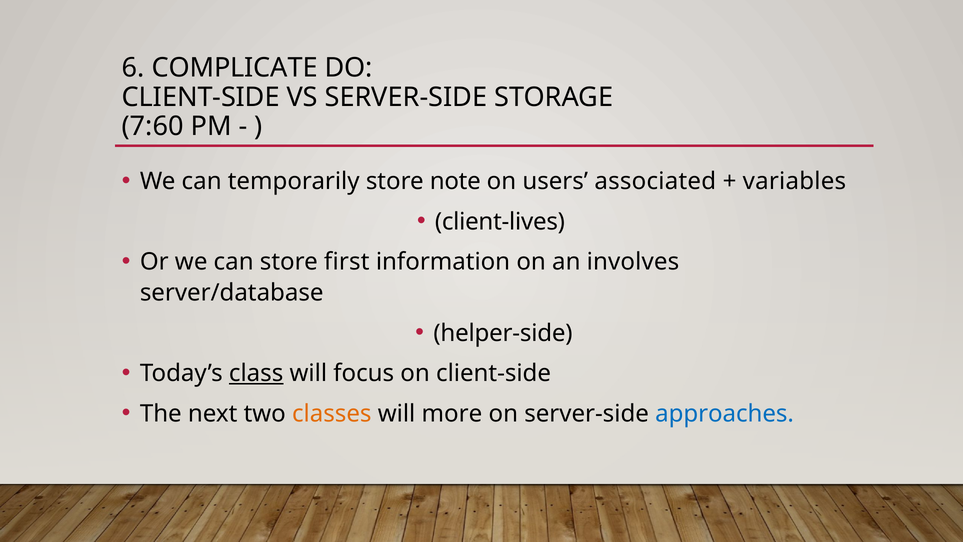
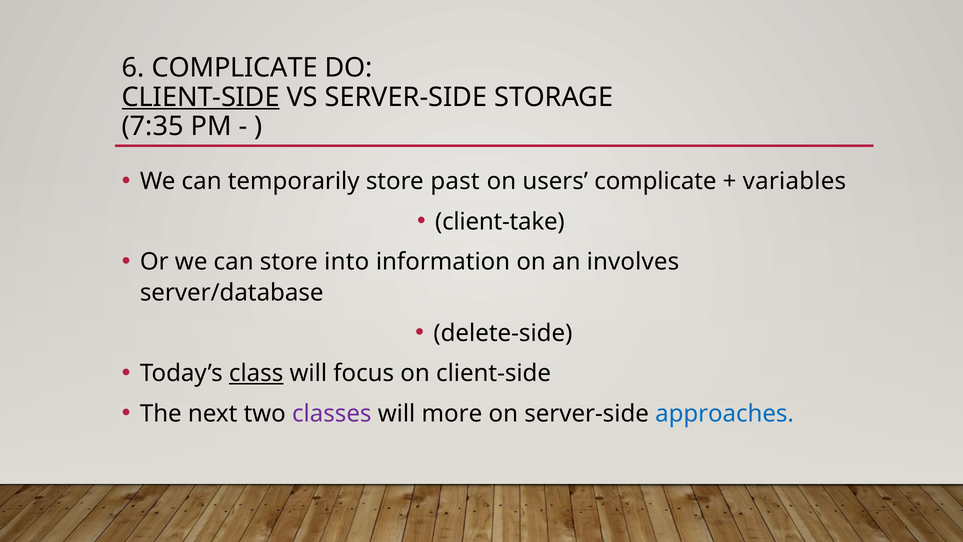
CLIENT-SIDE at (201, 97) underline: none -> present
7:60: 7:60 -> 7:35
note: note -> past
users associated: associated -> complicate
client-lives: client-lives -> client-take
first: first -> into
helper-side: helper-side -> delete-side
classes colour: orange -> purple
